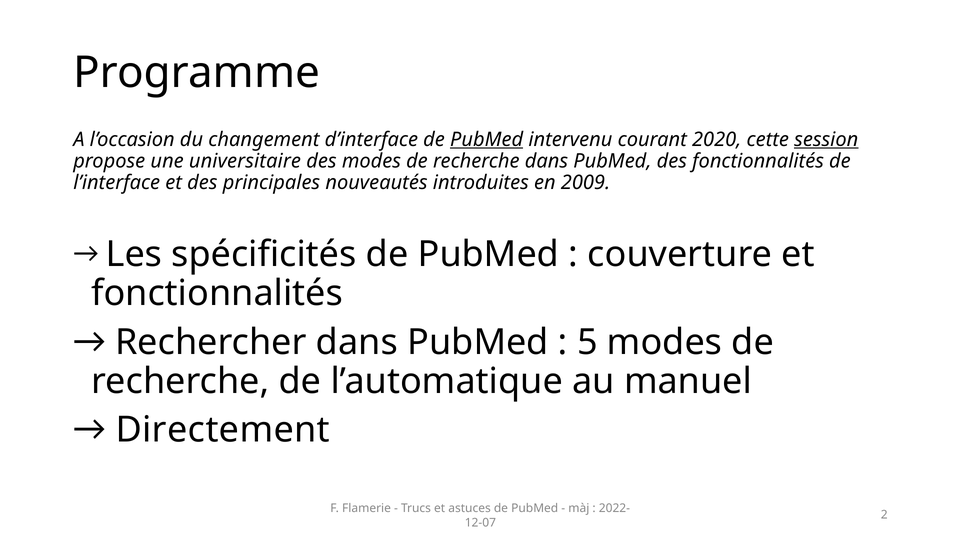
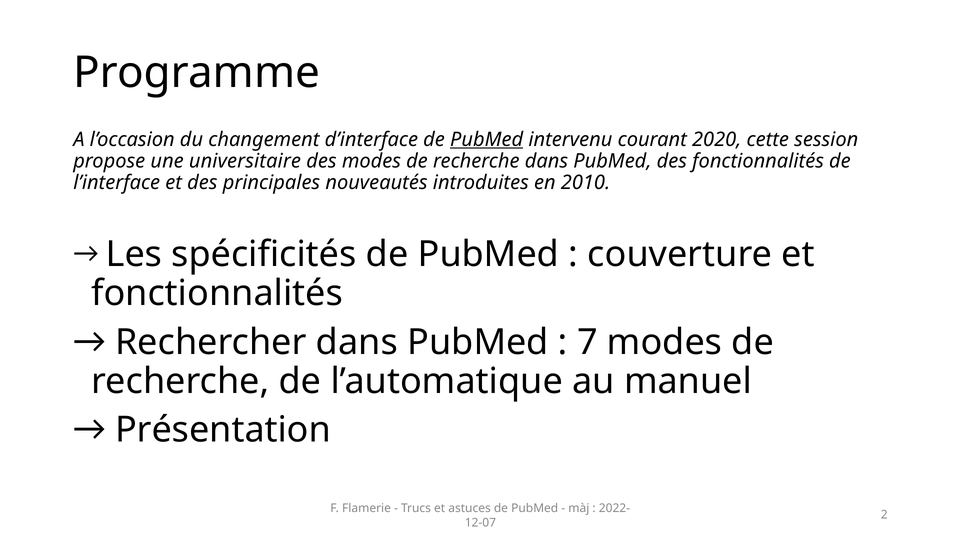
session underline: present -> none
2009: 2009 -> 2010
5: 5 -> 7
Directement: Directement -> Présentation
